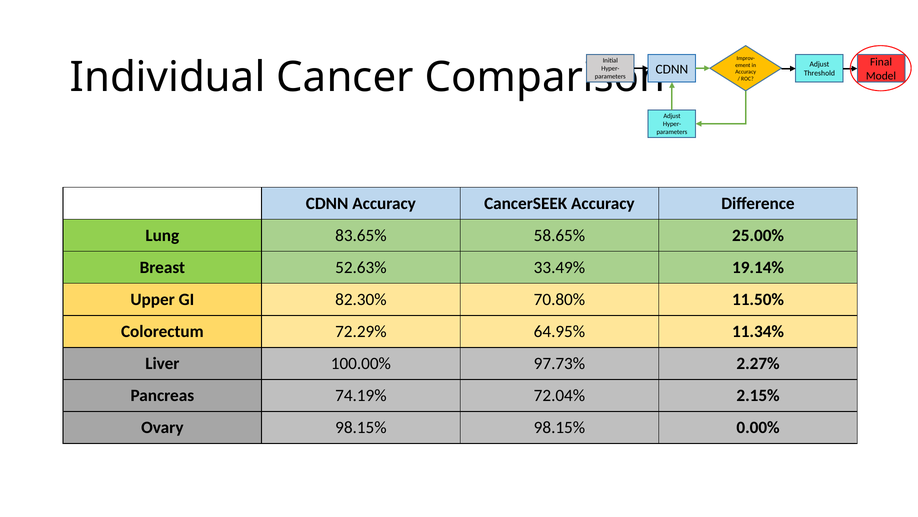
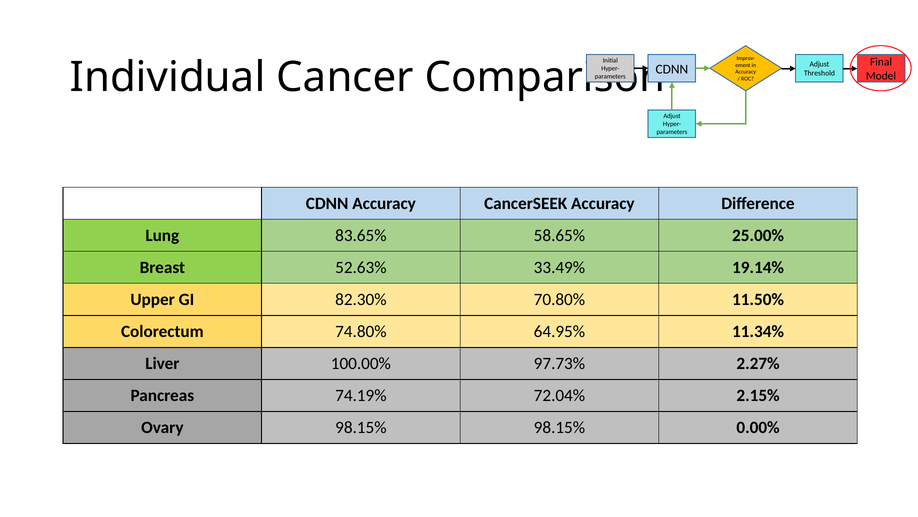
72.29%: 72.29% -> 74.80%
